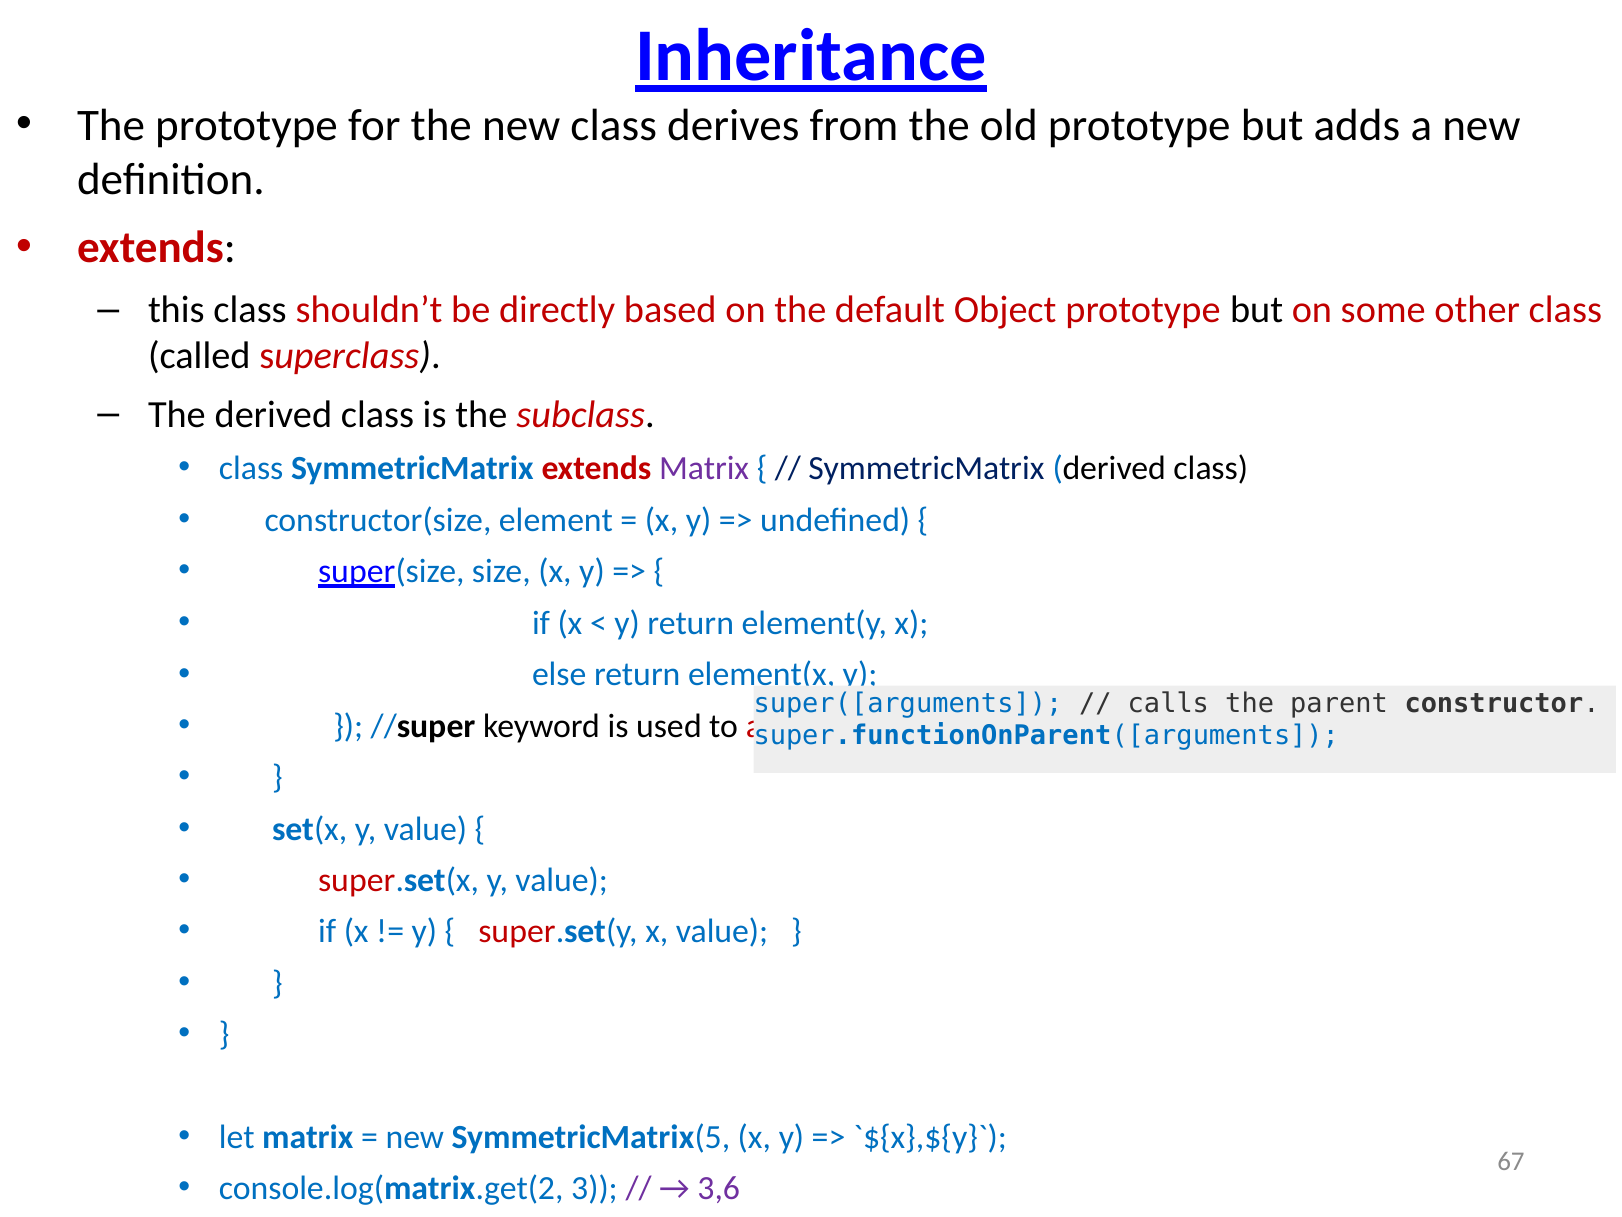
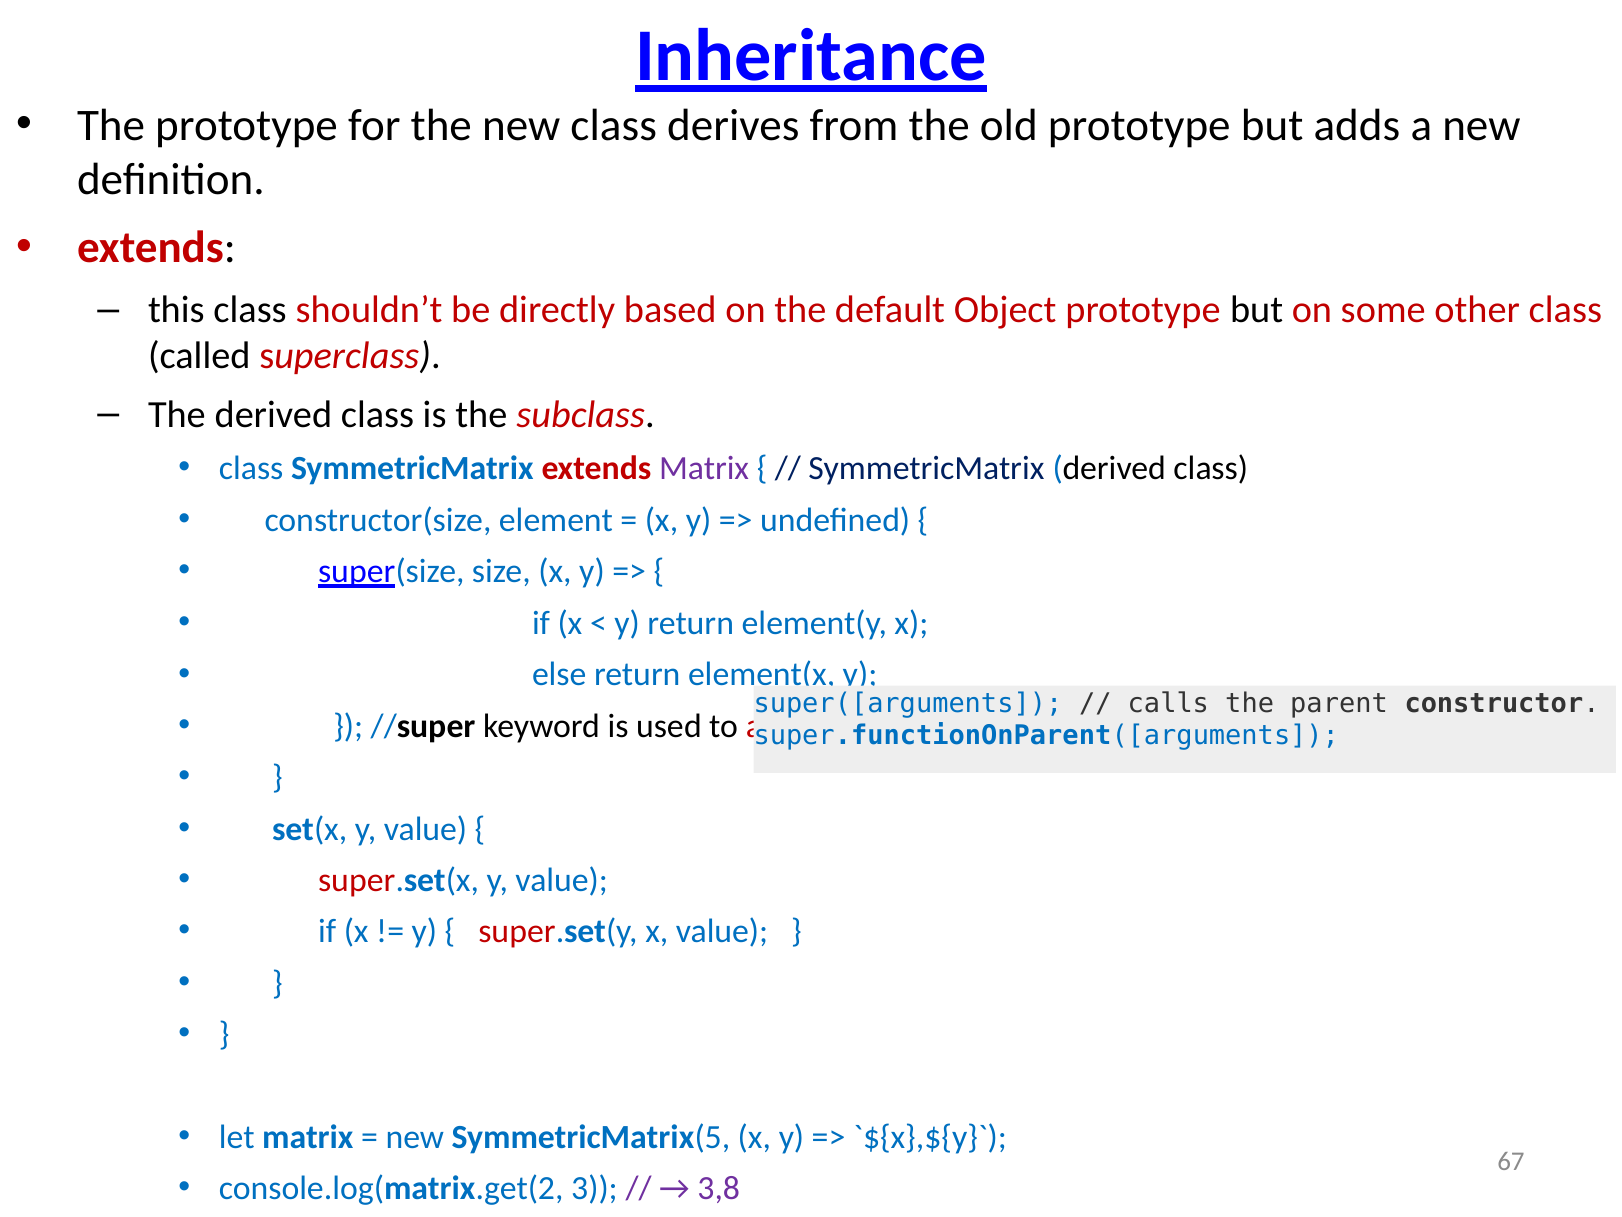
3,6: 3,6 -> 3,8
